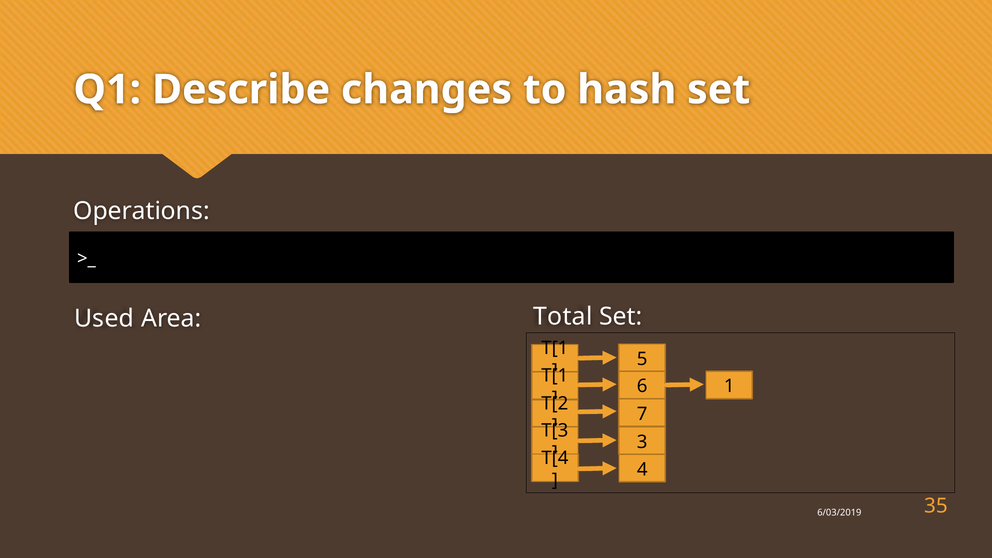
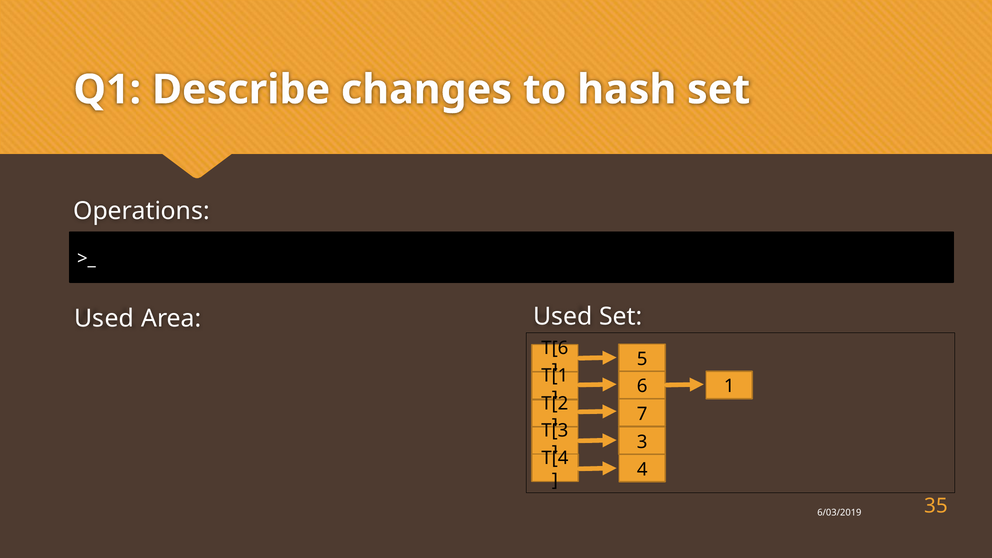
Total at (563, 317): Total -> Used
T[1 at (555, 348): T[1 -> T[6
